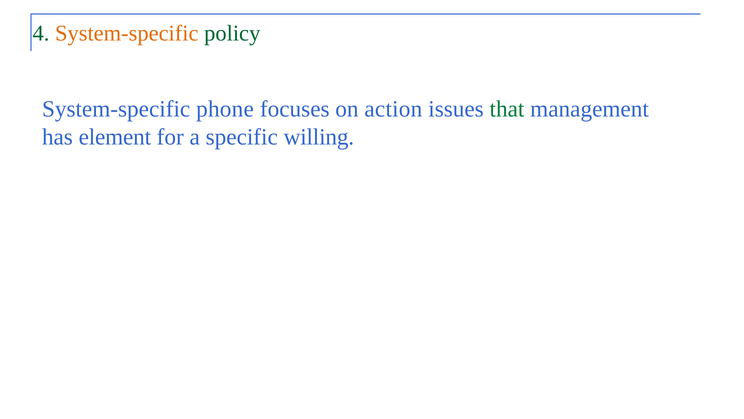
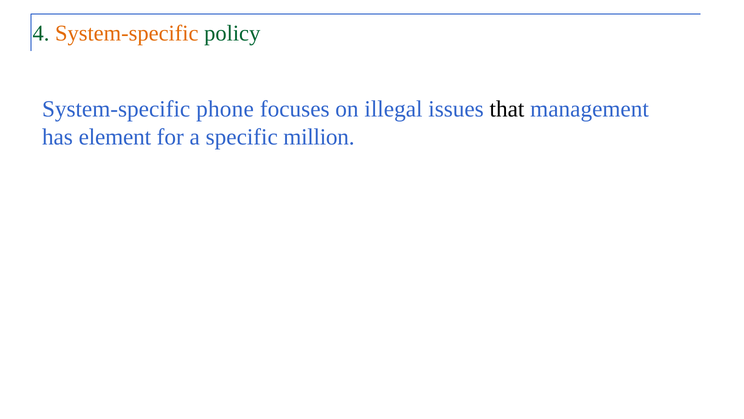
action: action -> illegal
that colour: green -> black
willing: willing -> million
